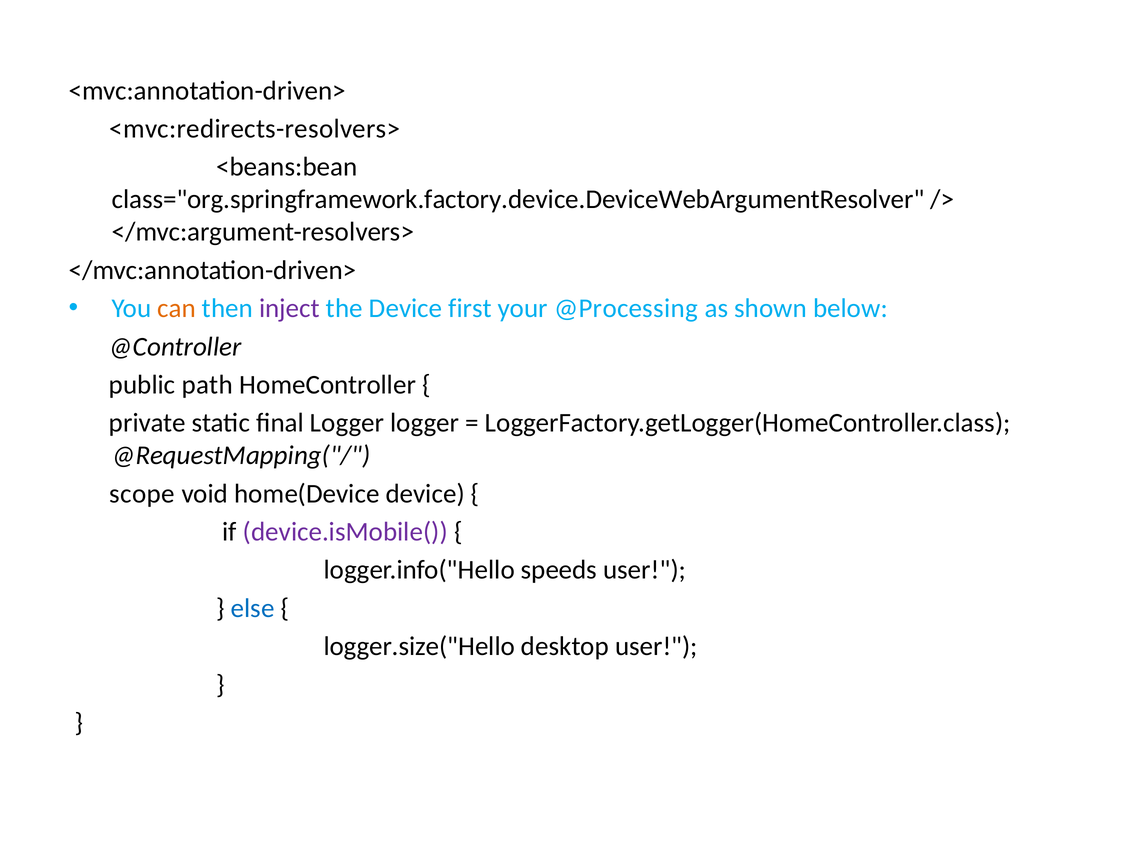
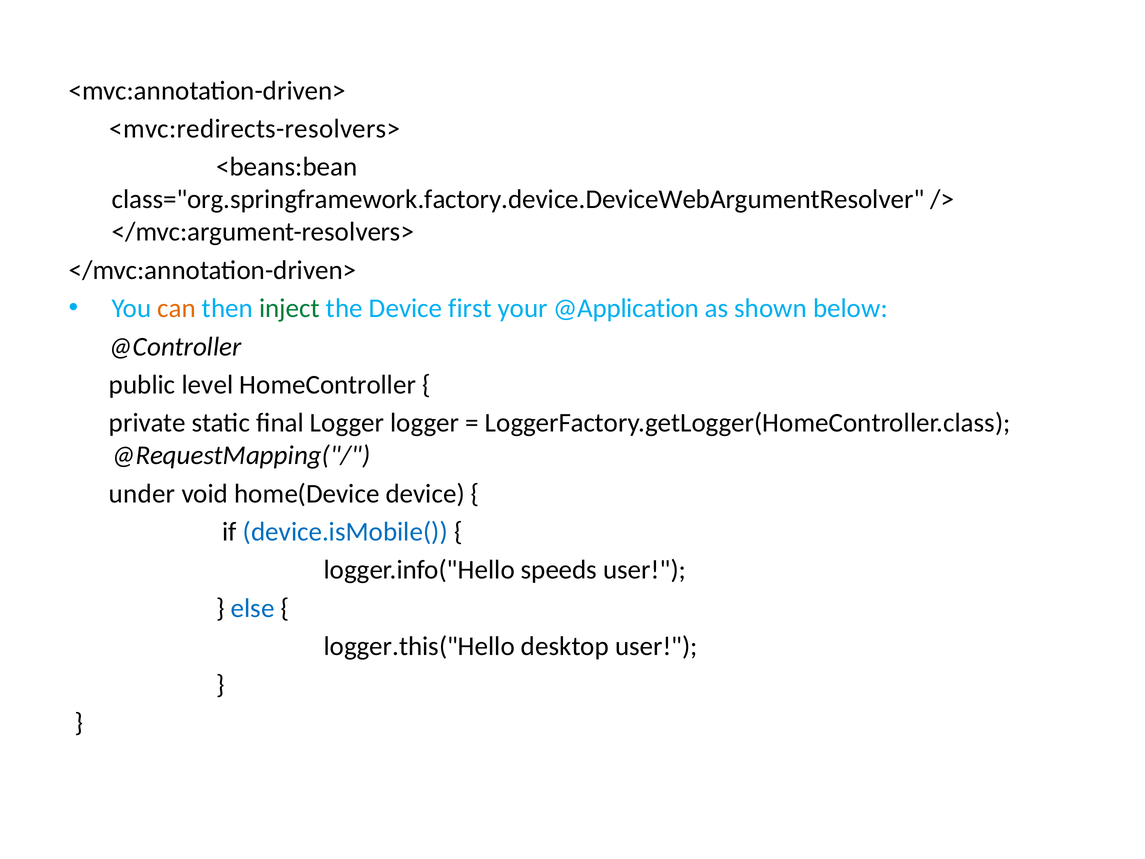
inject colour: purple -> green
@Processing: @Processing -> @Application
path: path -> level
scope: scope -> under
device.isMobile( colour: purple -> blue
logger.size("Hello: logger.size("Hello -> logger.this("Hello
